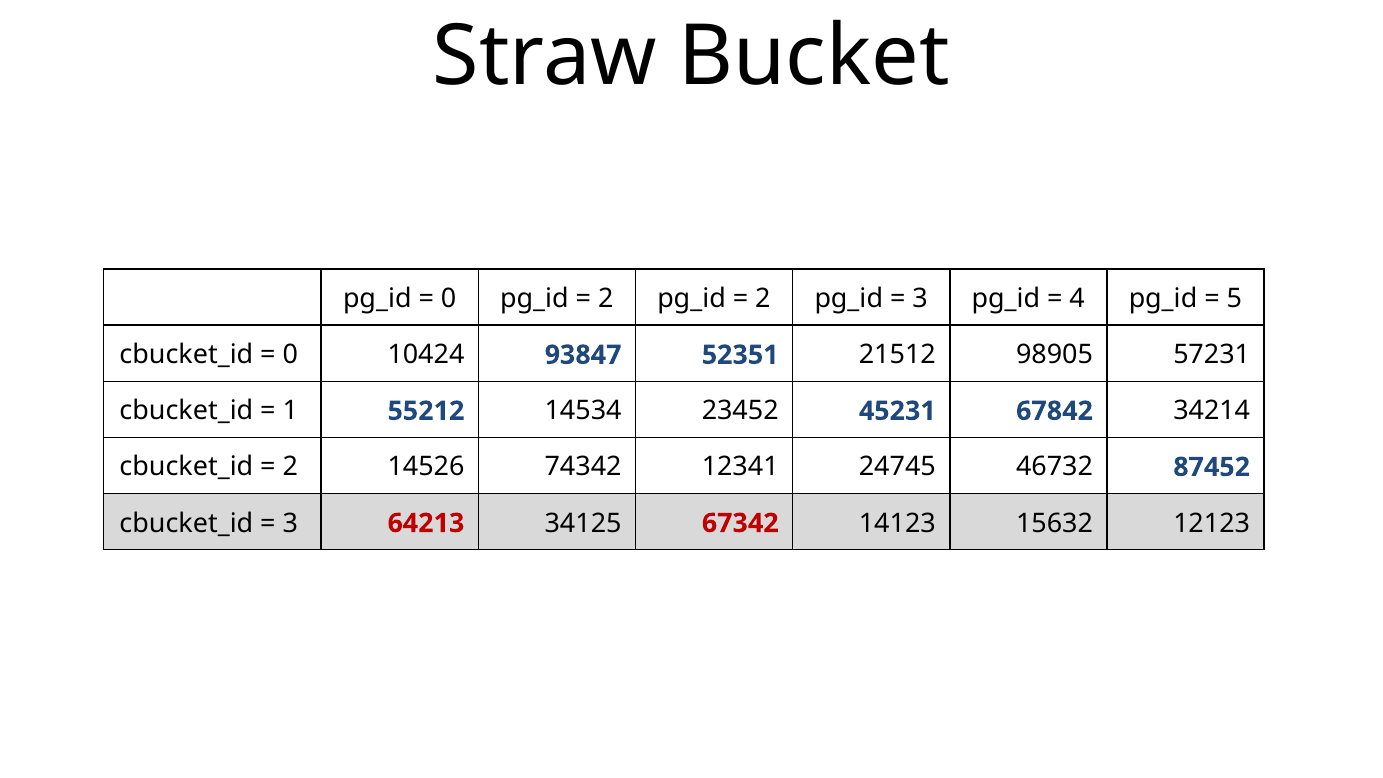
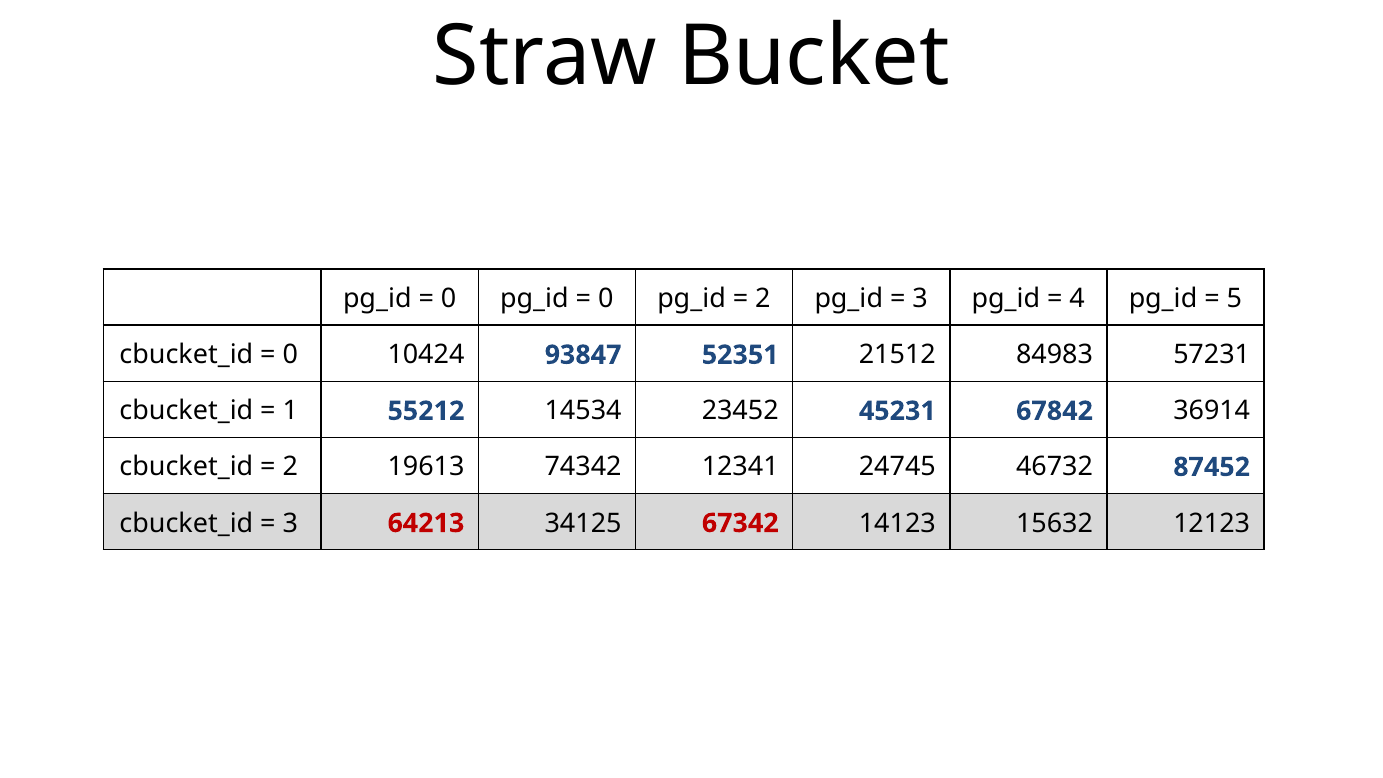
2 at (606, 299): 2 -> 0
98905: 98905 -> 84983
34214: 34214 -> 36914
14526: 14526 -> 19613
